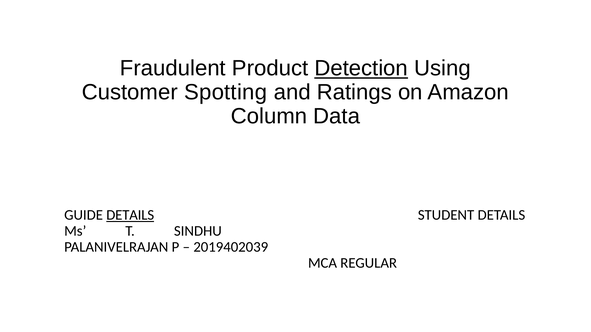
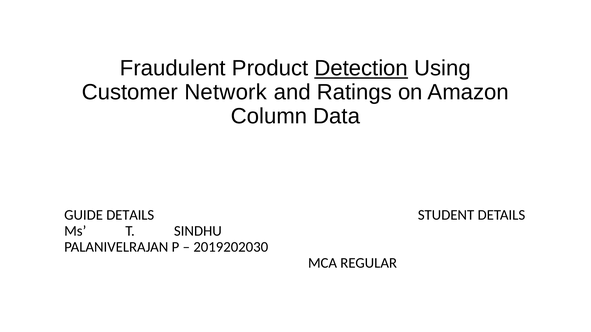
Spotting: Spotting -> Network
DETAILS at (130, 215) underline: present -> none
2019402039: 2019402039 -> 2019202030
